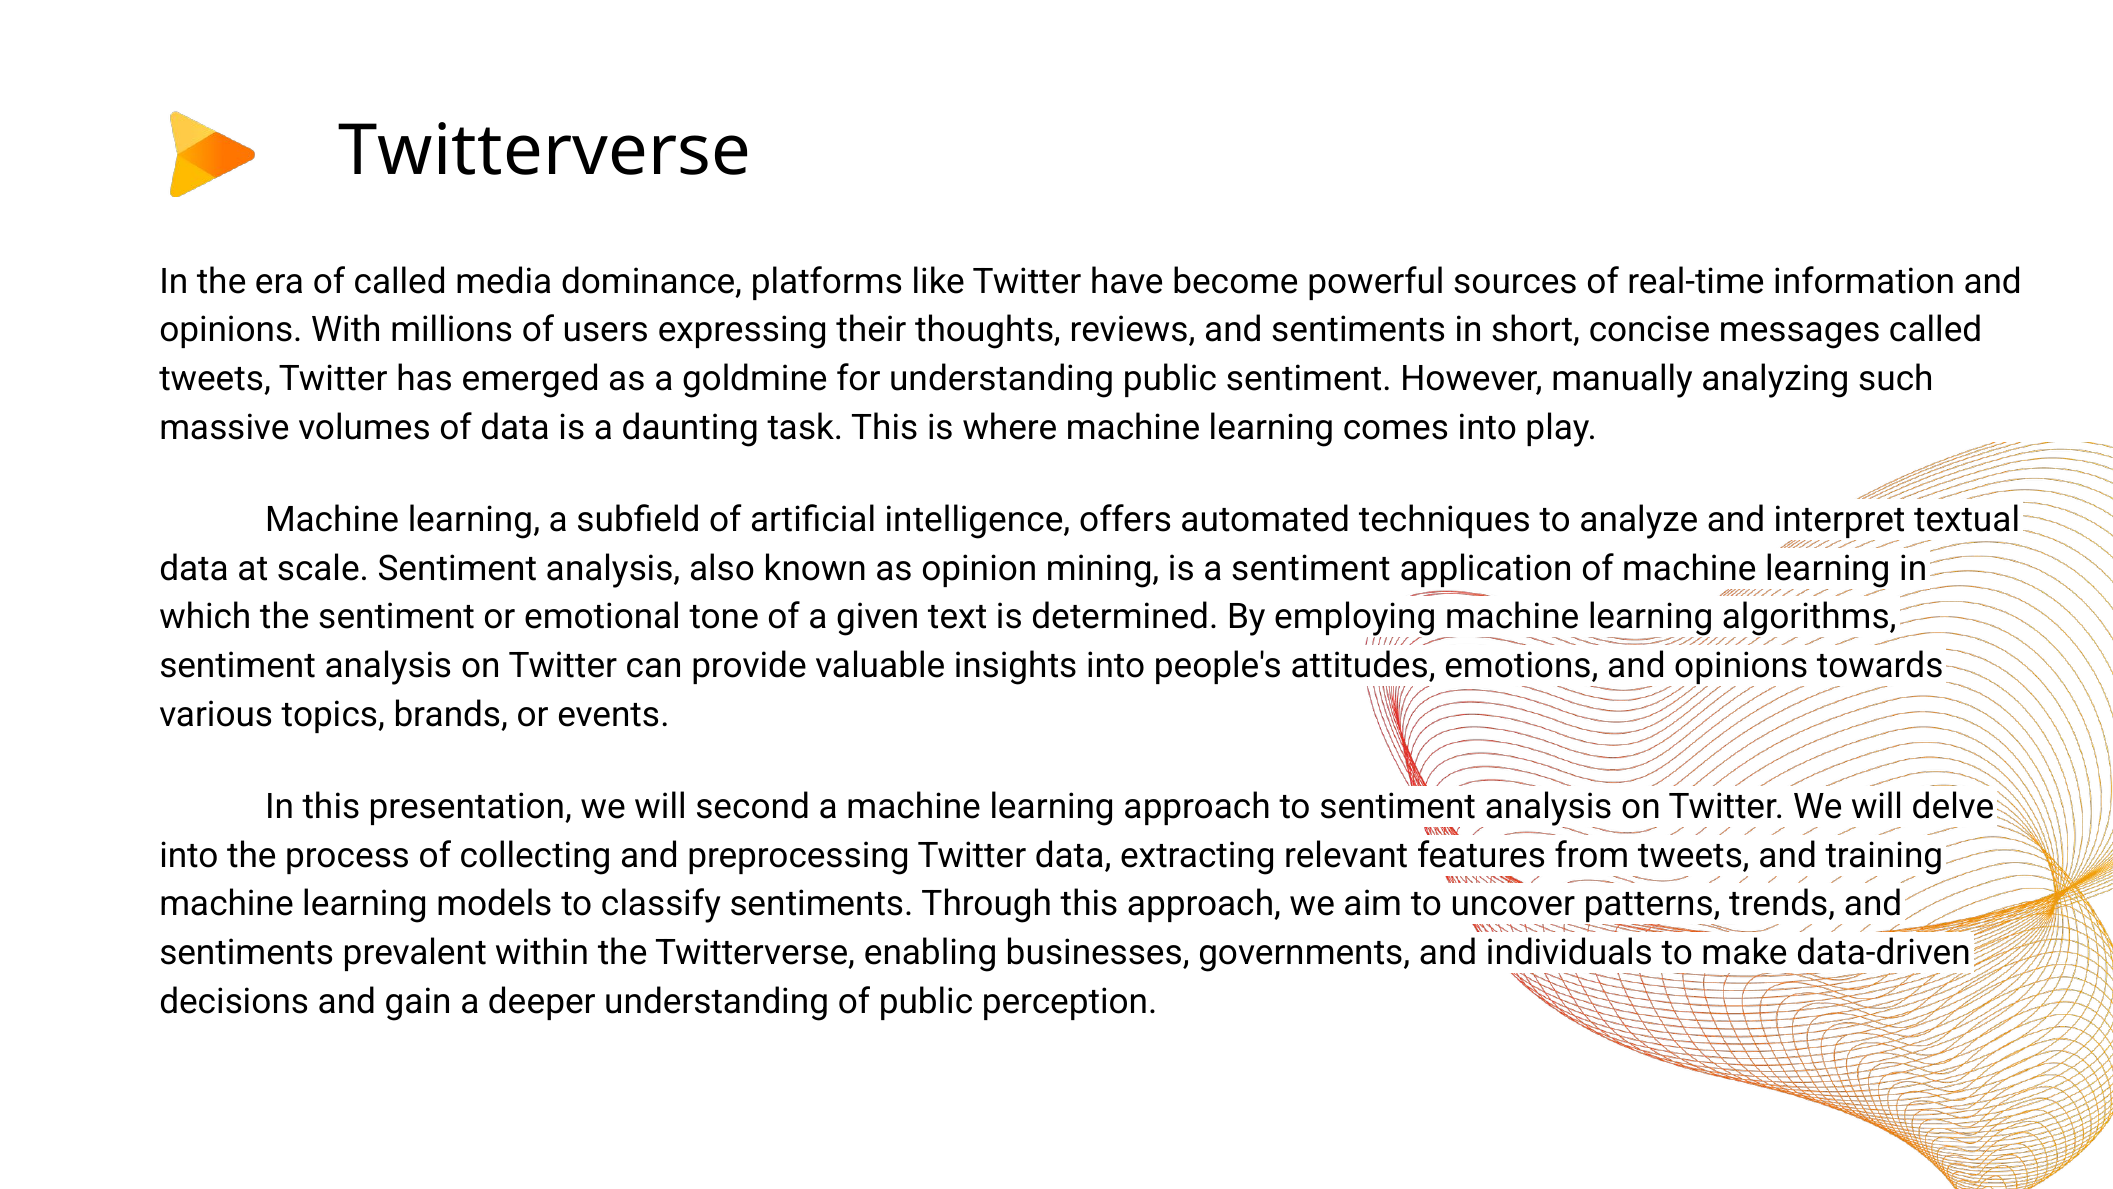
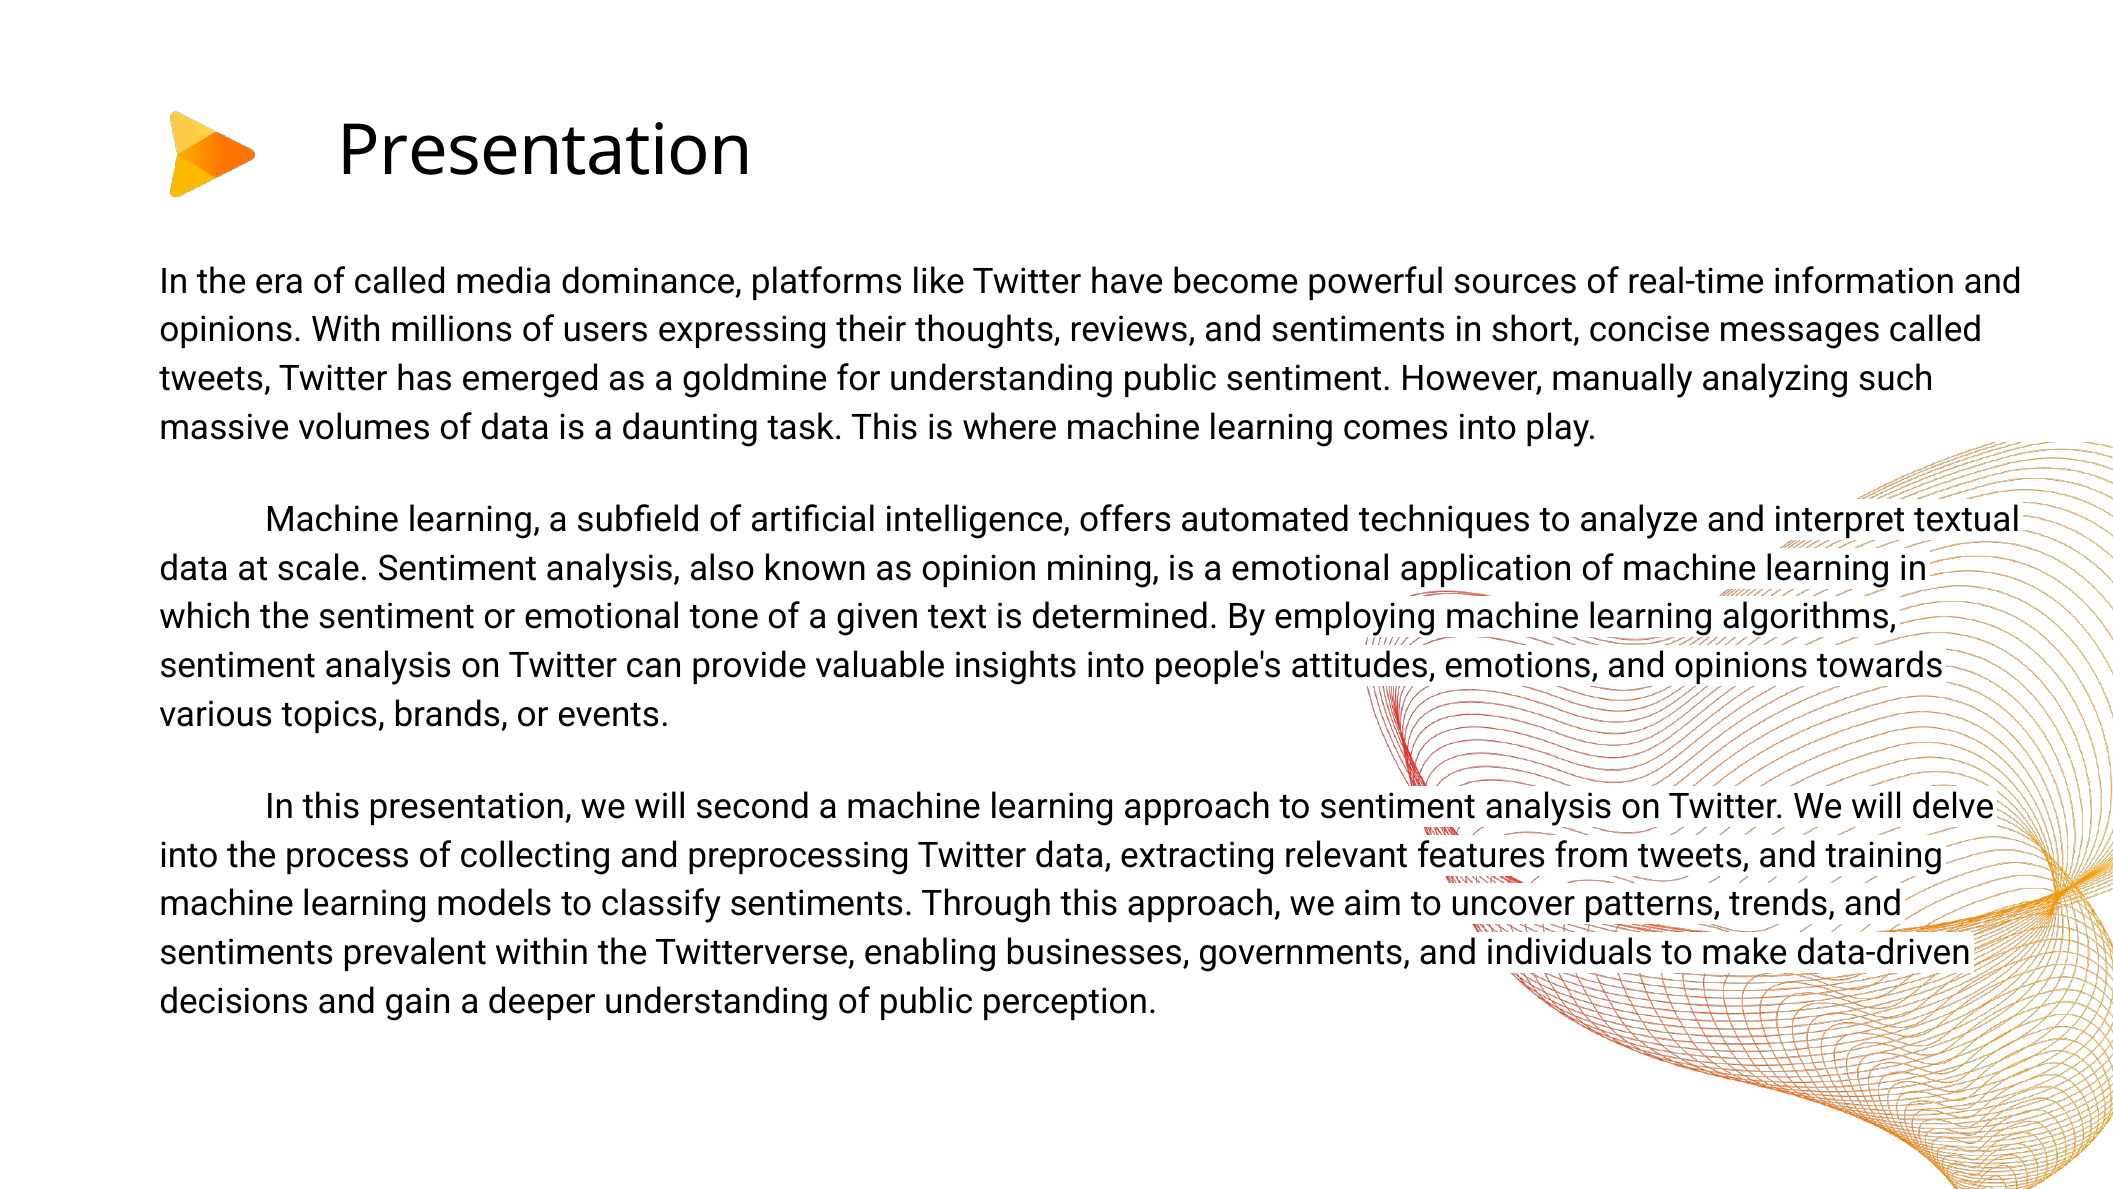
Twitterverse at (545, 151): Twitterverse -> Presentation
a sentiment: sentiment -> emotional
